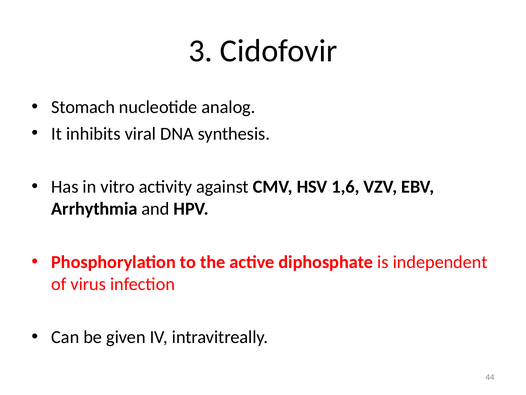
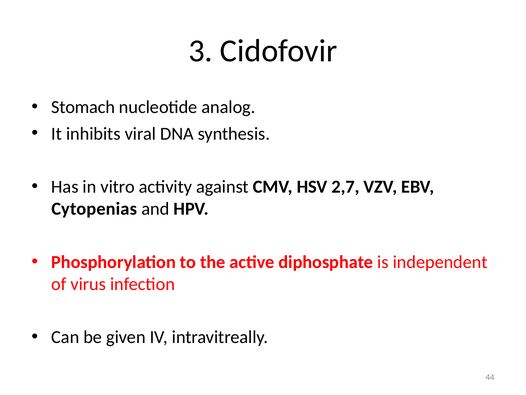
1,6: 1,6 -> 2,7
Arrhythmia: Arrhythmia -> Cytopenias
